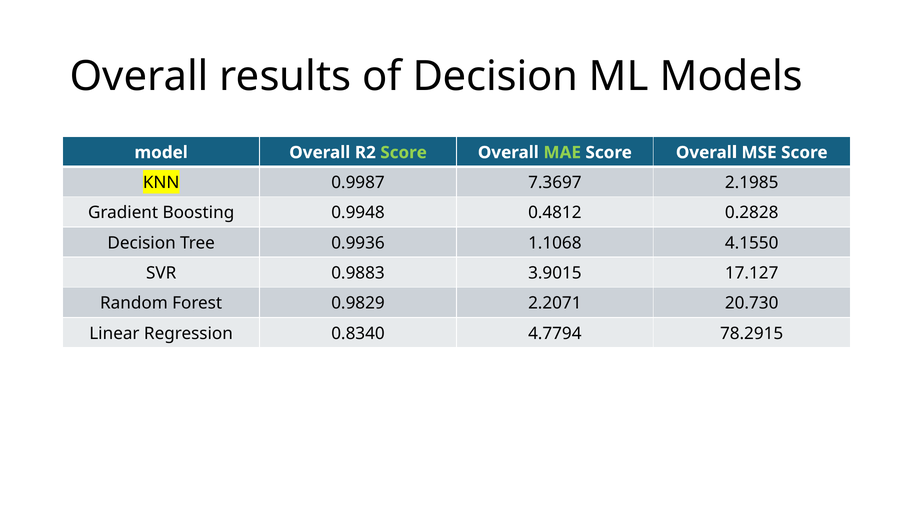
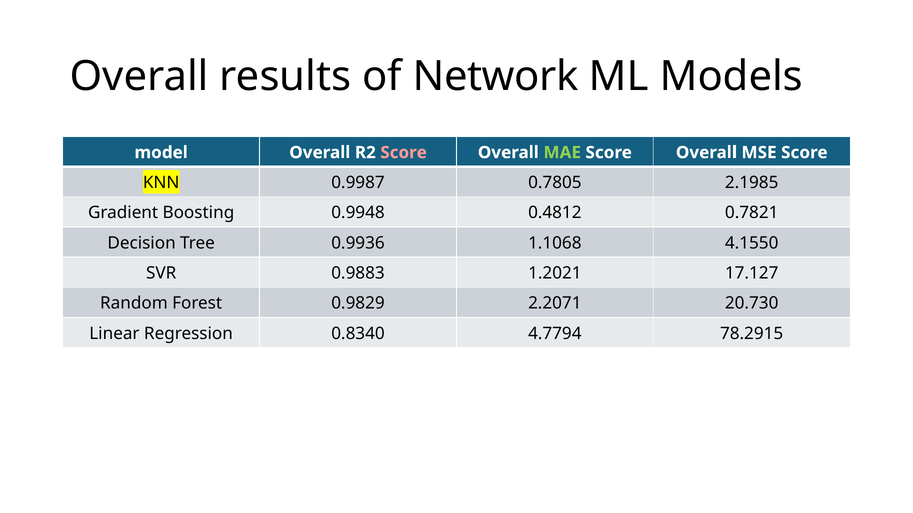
of Decision: Decision -> Network
Score at (404, 153) colour: light green -> pink
7.3697: 7.3697 -> 0.7805
0.2828: 0.2828 -> 0.7821
3.9015: 3.9015 -> 1.2021
